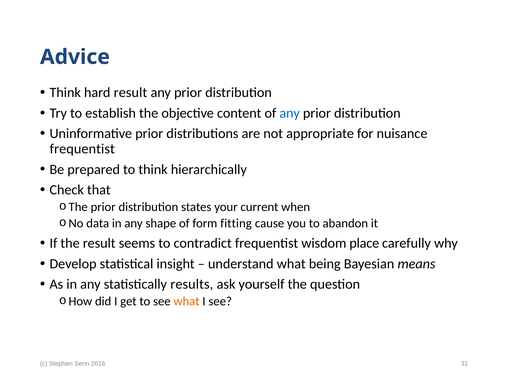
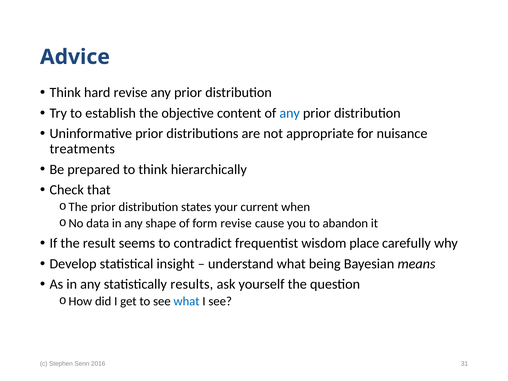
hard result: result -> revise
frequentist at (82, 149): frequentist -> treatments
form fitting: fitting -> revise
what at (187, 301) colour: orange -> blue
